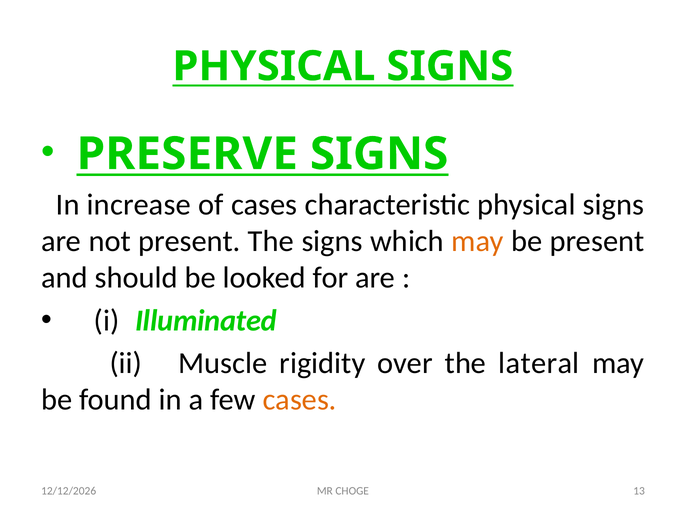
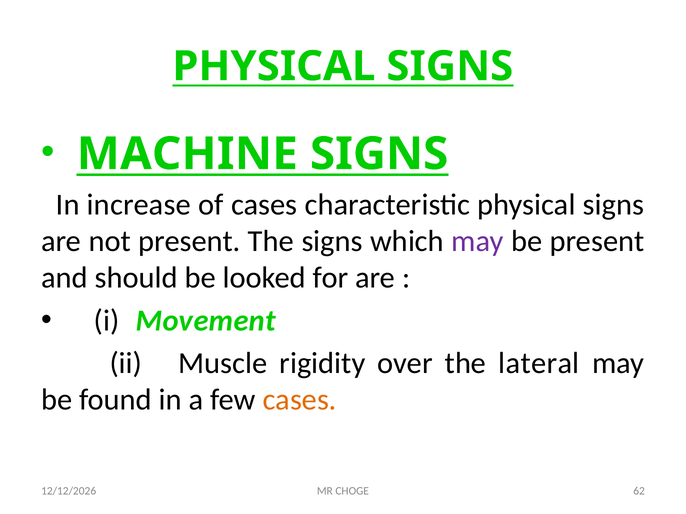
PRESERVE: PRESERVE -> MACHINE
may at (478, 242) colour: orange -> purple
Illuminated: Illuminated -> Movement
13: 13 -> 62
